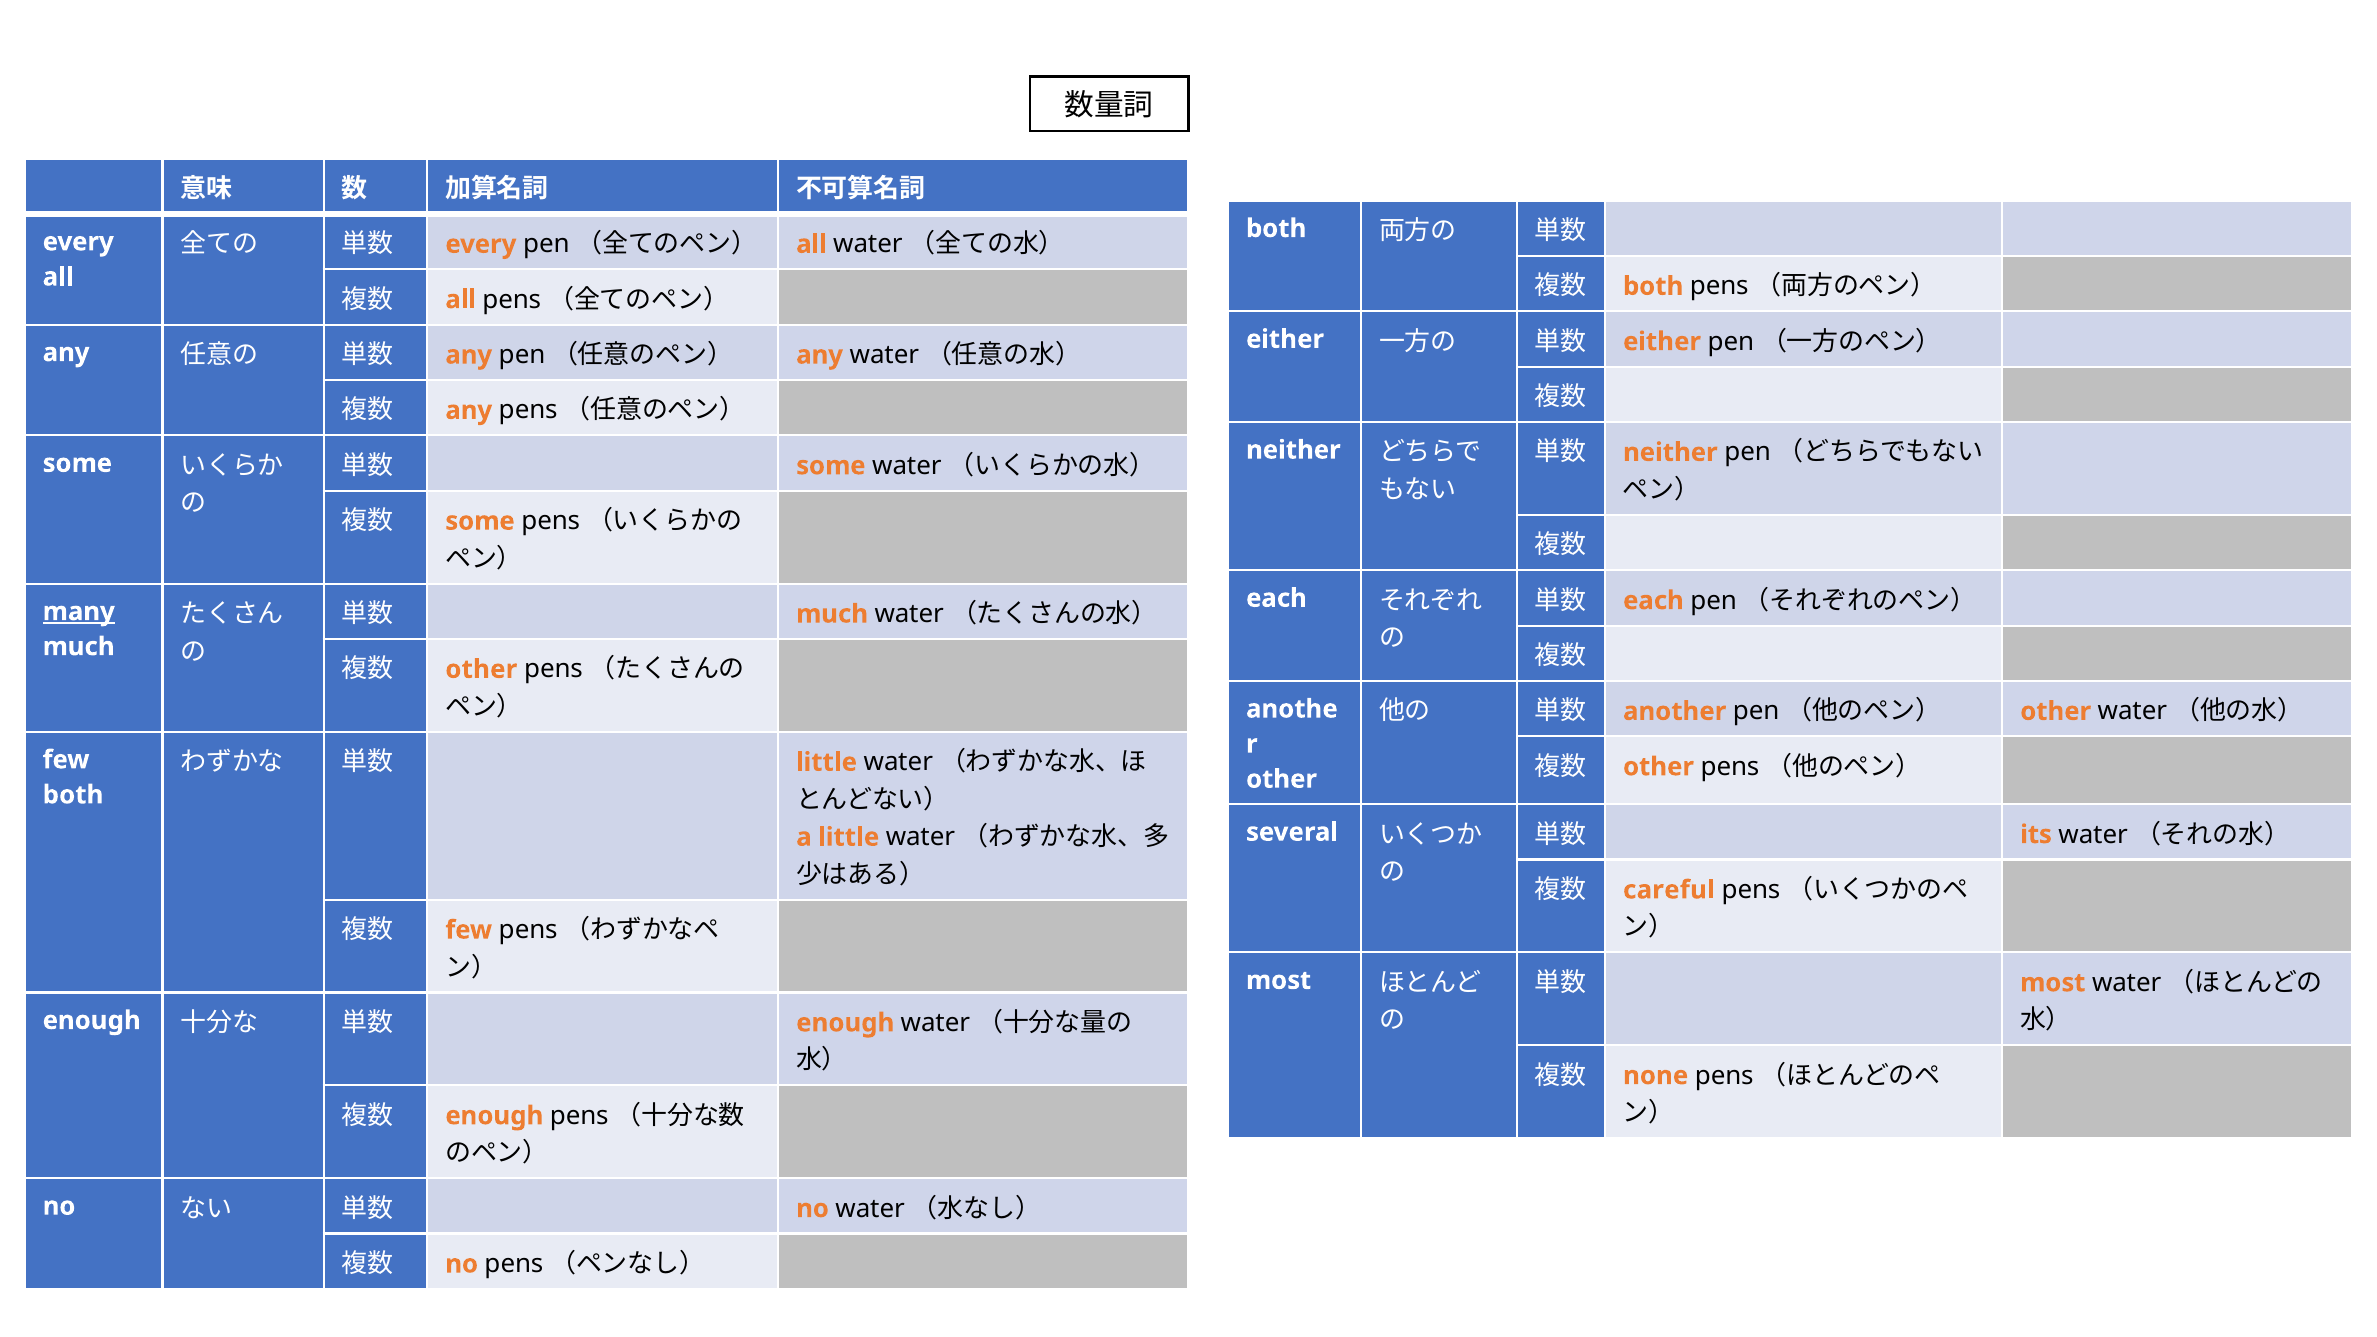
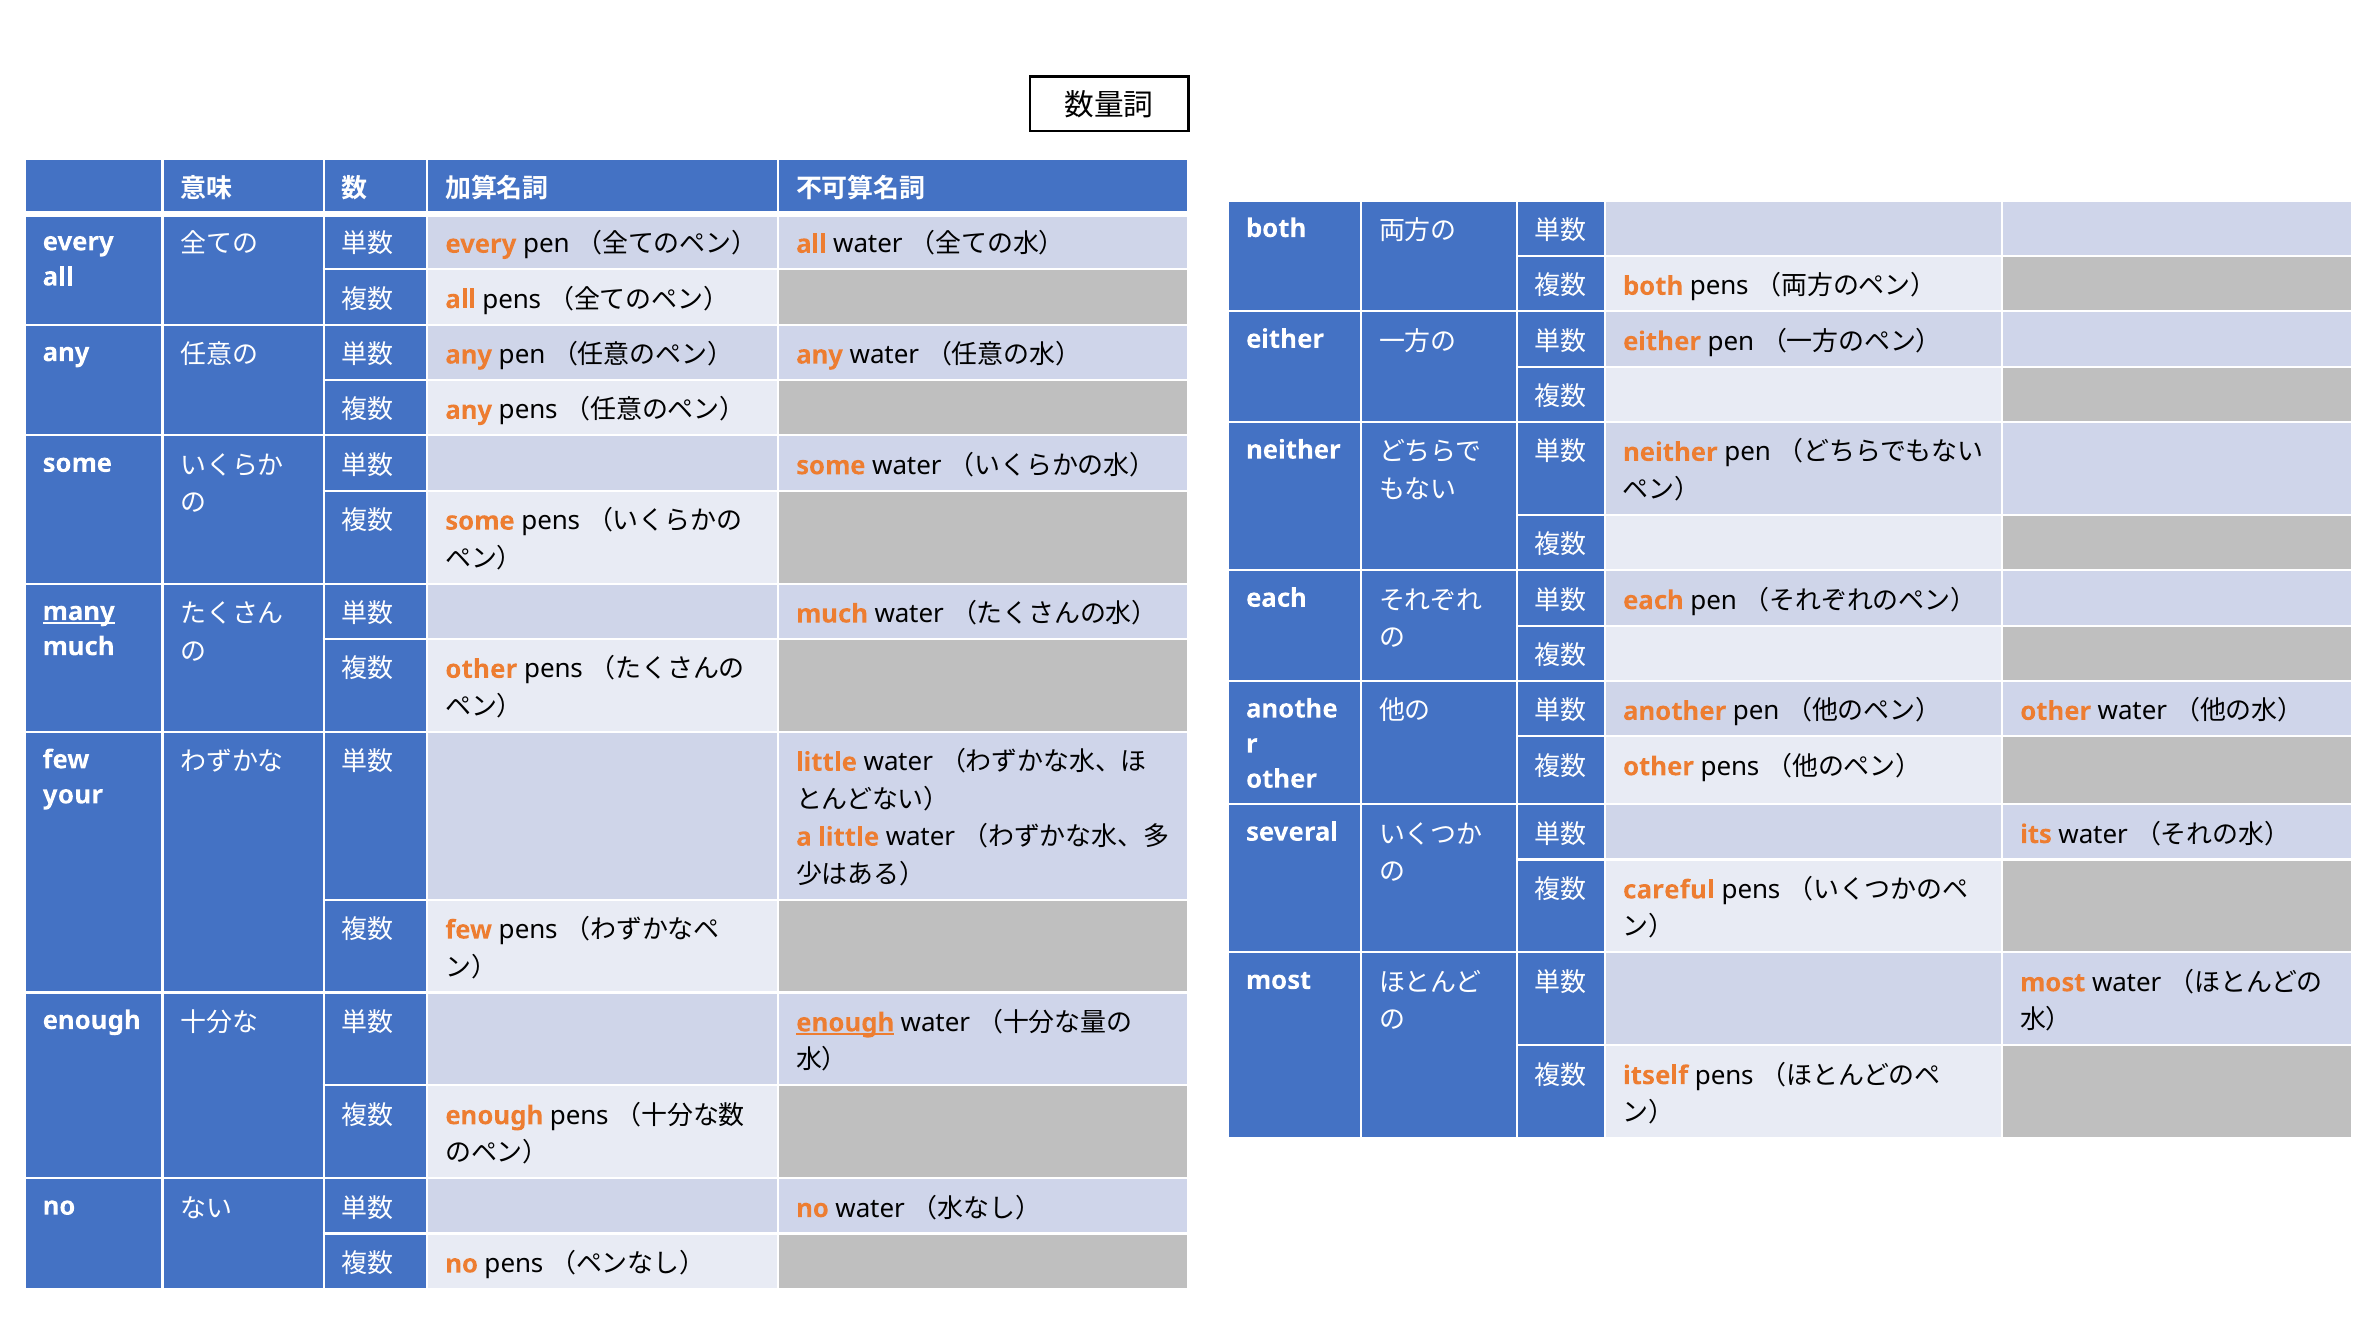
both at (73, 795): both -> your
enough at (845, 1023) underline: none -> present
none: none -> itself
